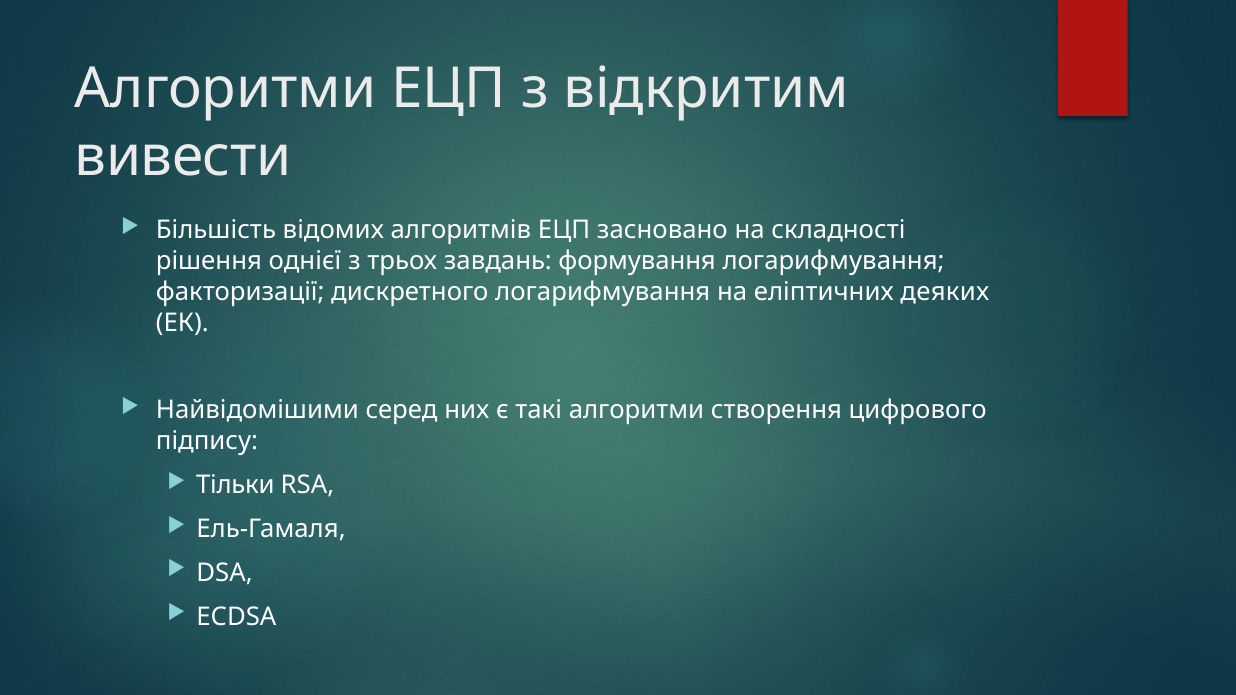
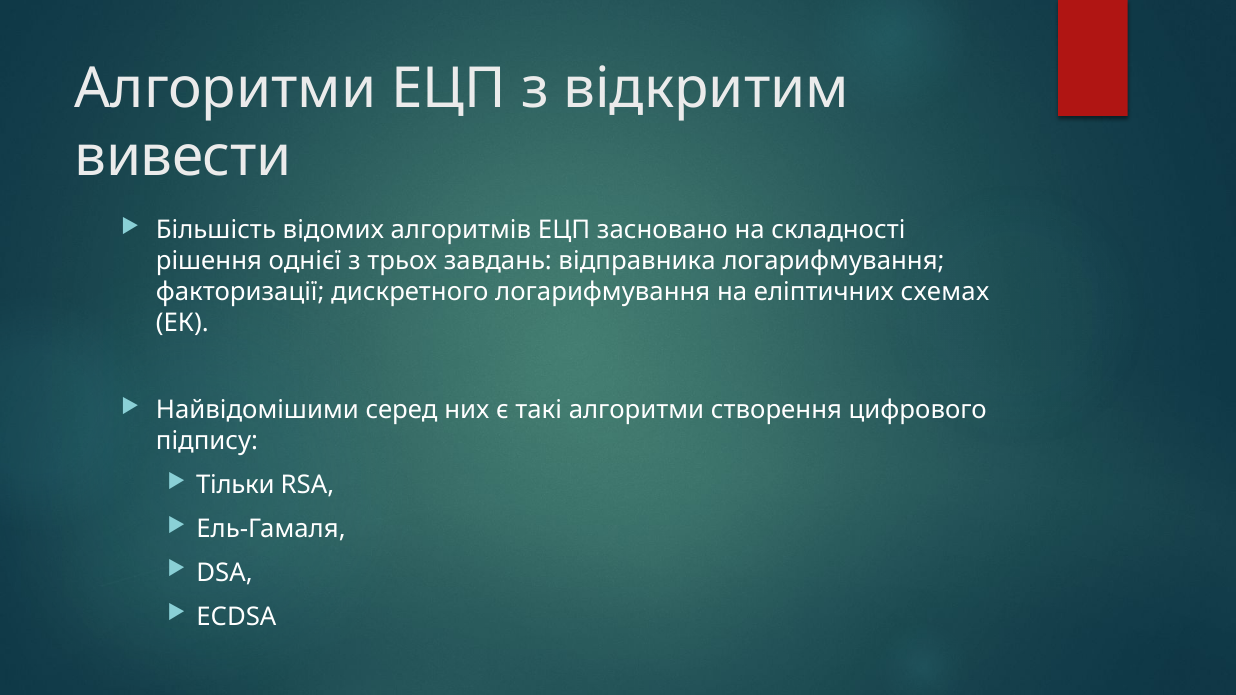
формування: формування -> відправника
деяких: деяких -> схемах
